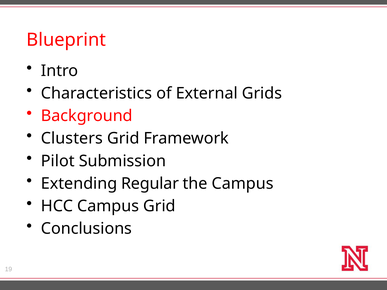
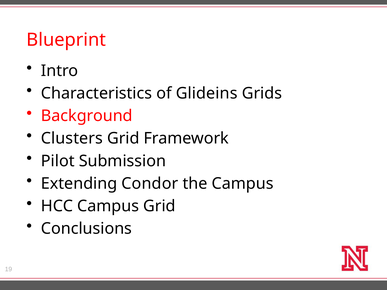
External: External -> Glideins
Regular: Regular -> Condor
